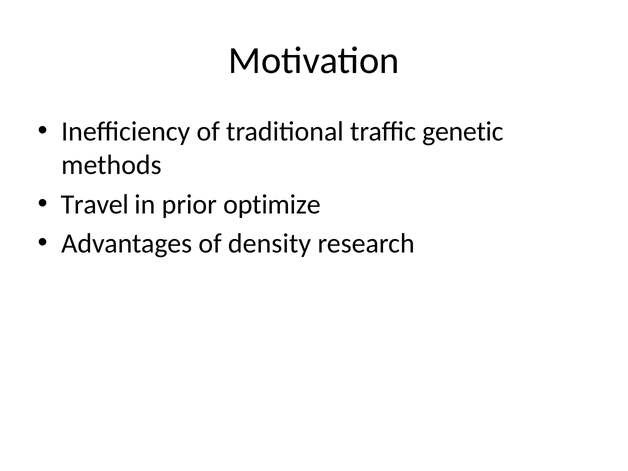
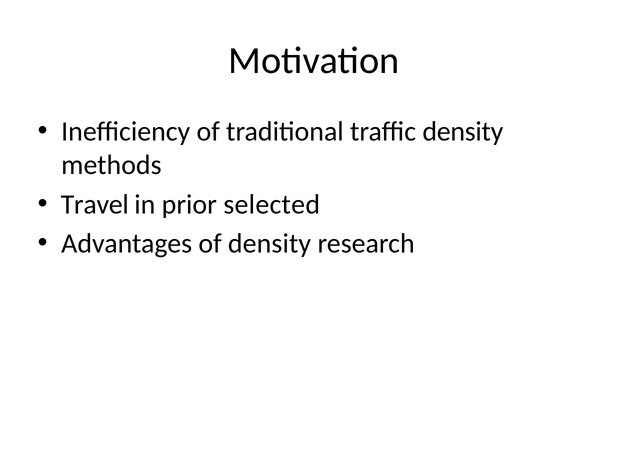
traffic genetic: genetic -> density
optimize: optimize -> selected
